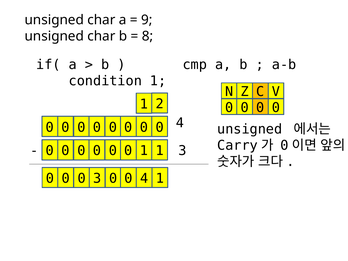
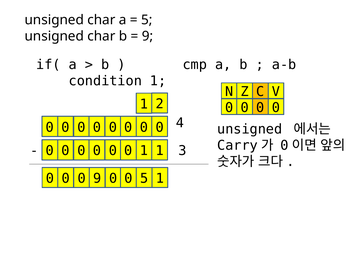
9 at (147, 20): 9 -> 5
8 at (148, 36): 8 -> 9
3 at (97, 178): 3 -> 9
0 4: 4 -> 5
